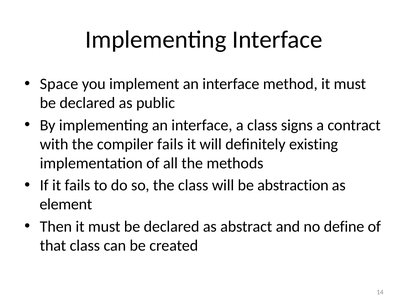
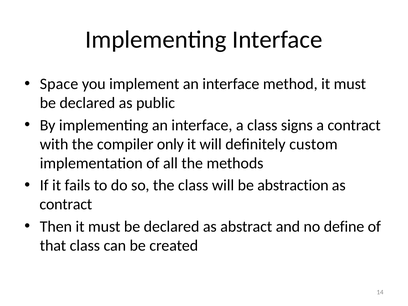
compiler fails: fails -> only
existing: existing -> custom
element at (66, 204): element -> contract
